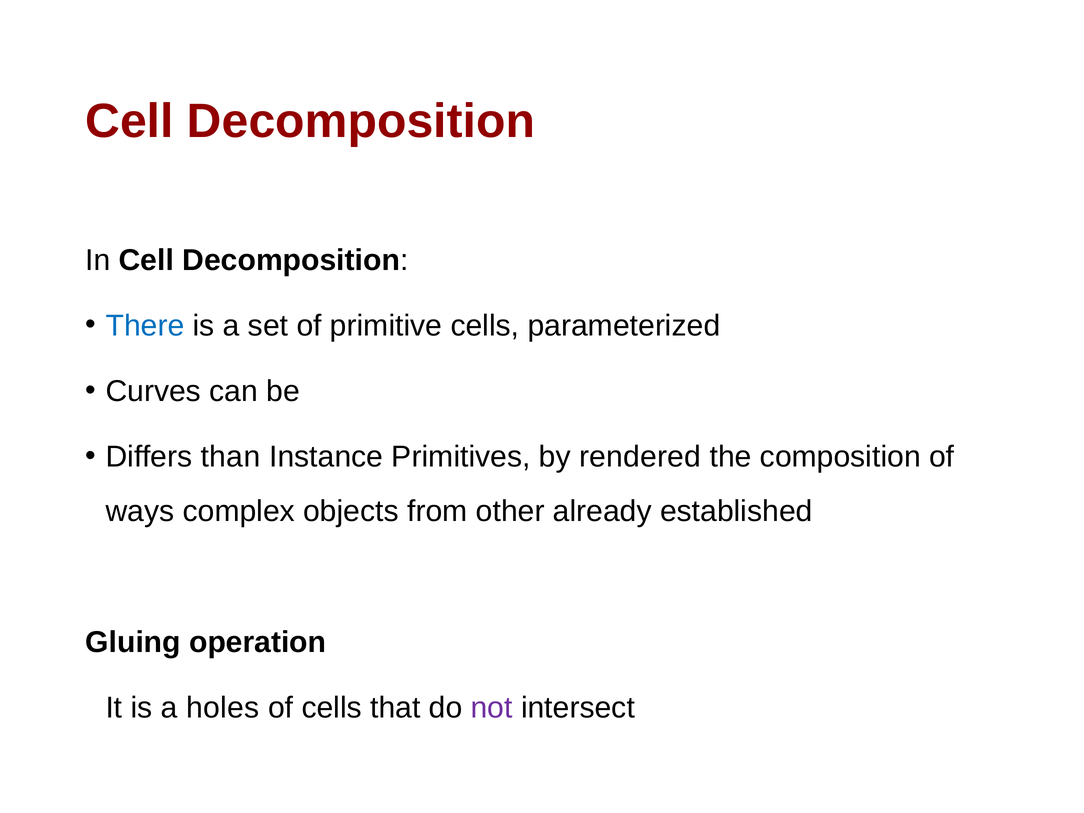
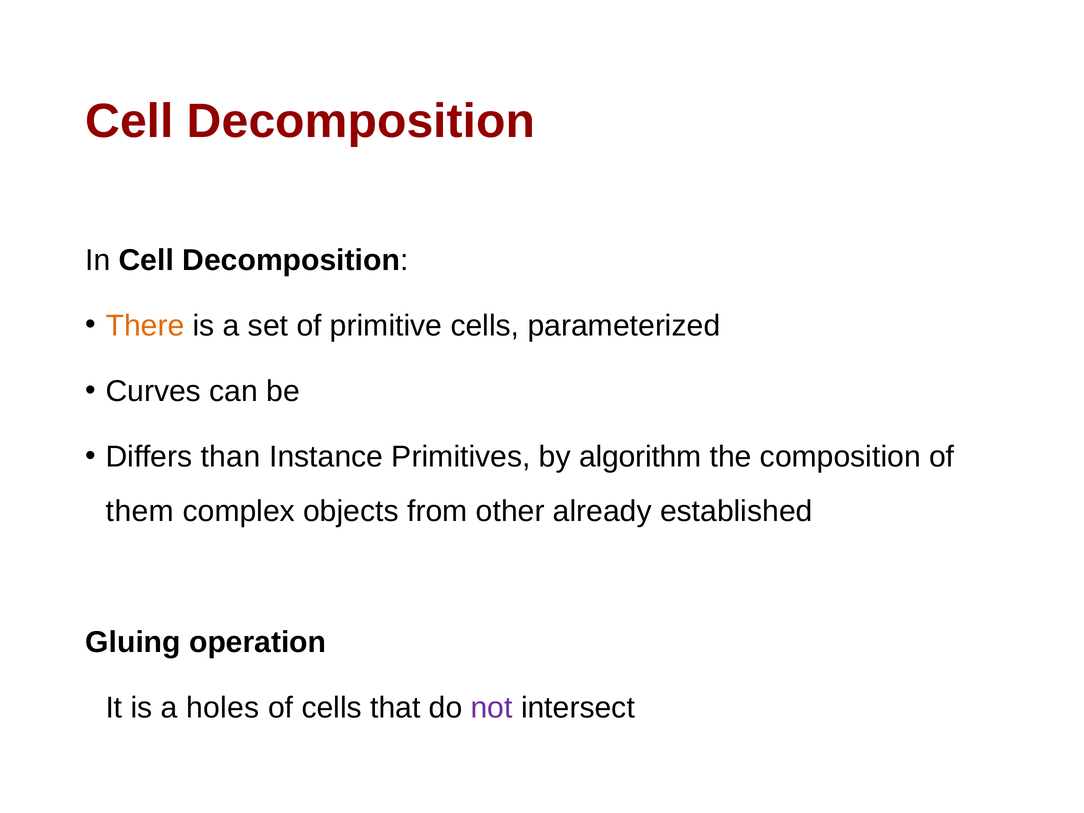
There colour: blue -> orange
rendered: rendered -> algorithm
ways: ways -> them
